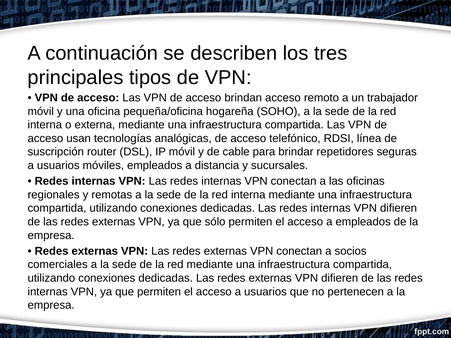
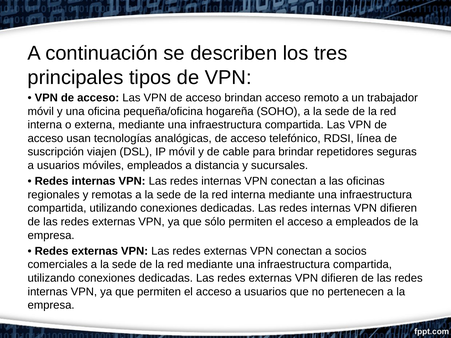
router: router -> viajen
